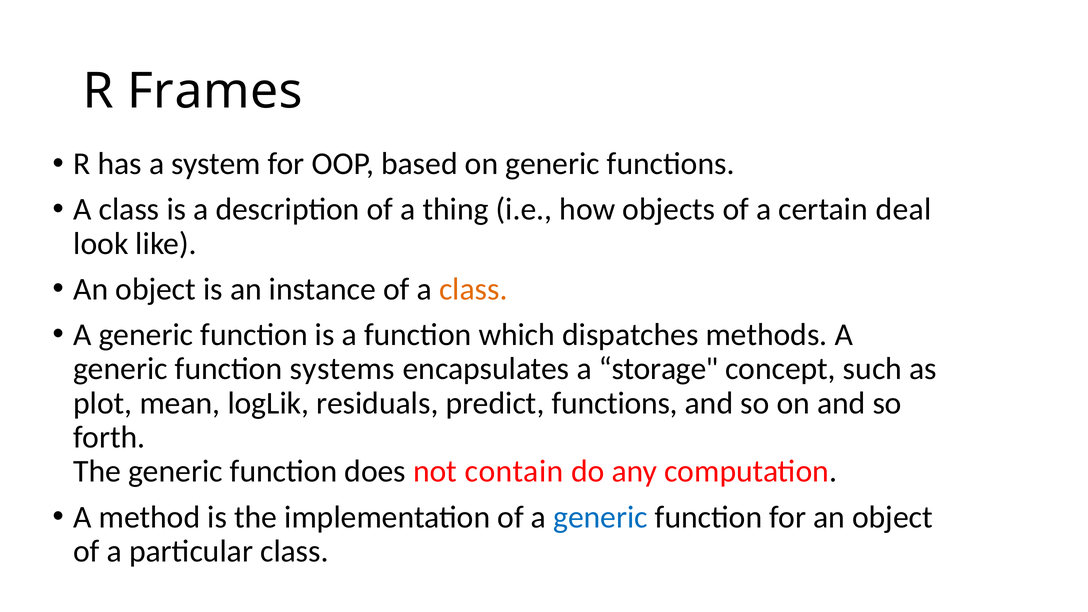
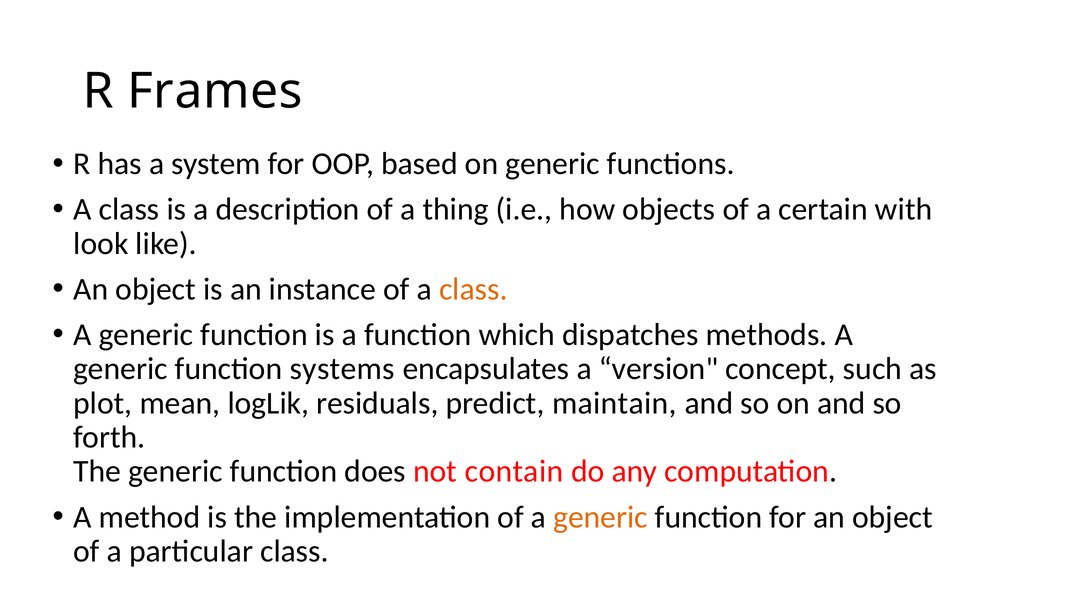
deal: deal -> with
storage: storage -> version
predict functions: functions -> maintain
generic at (600, 517) colour: blue -> orange
